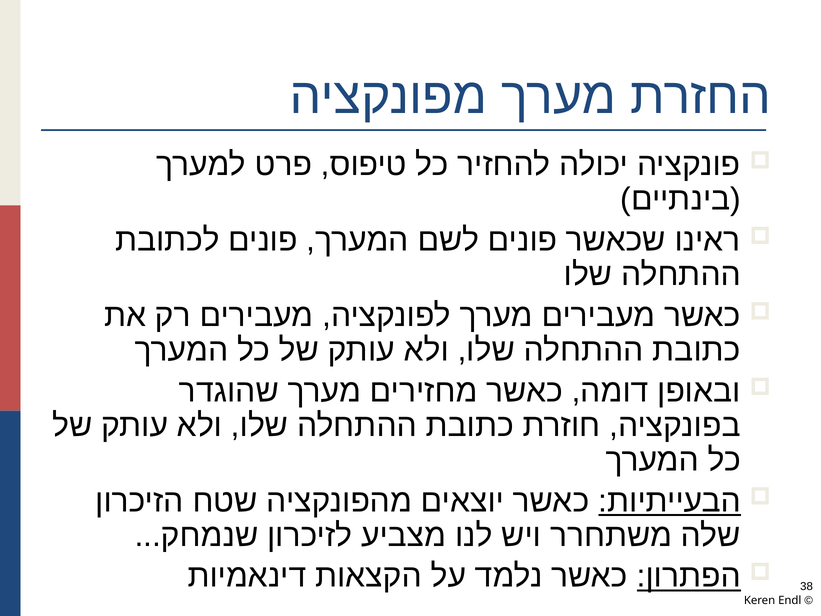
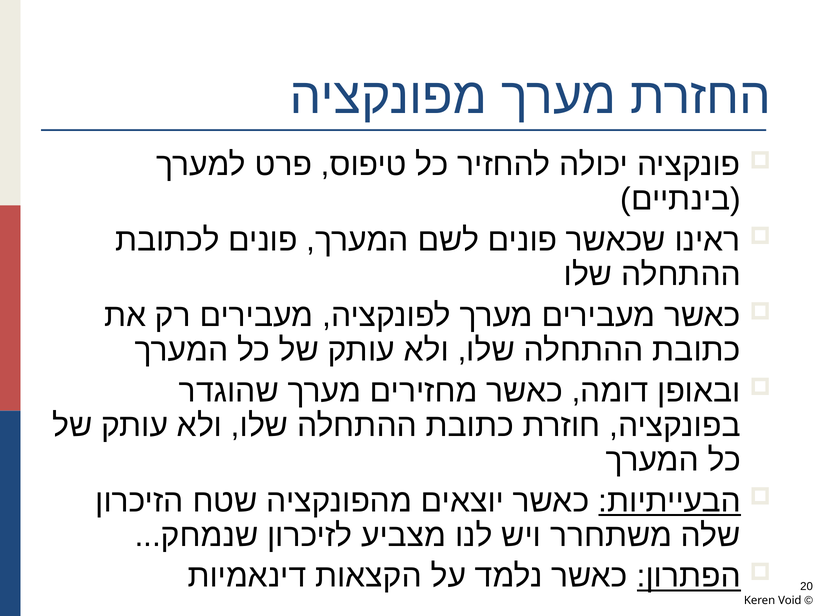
38: 38 -> 20
Endl: Endl -> Void
